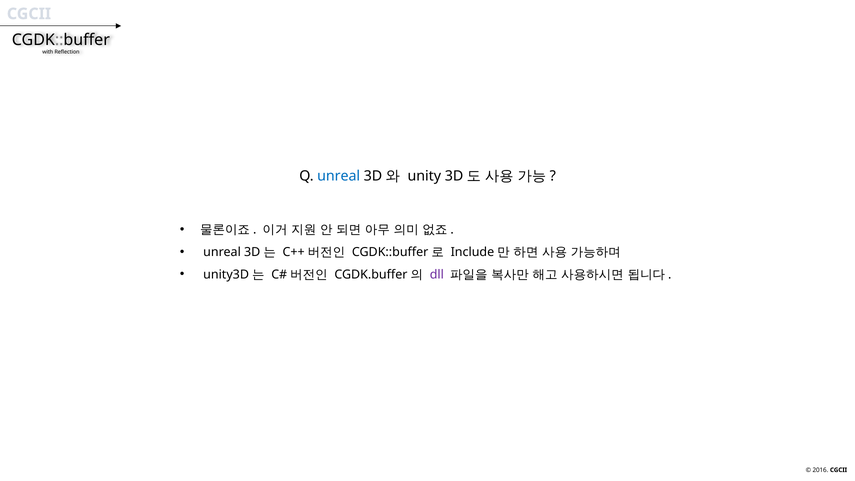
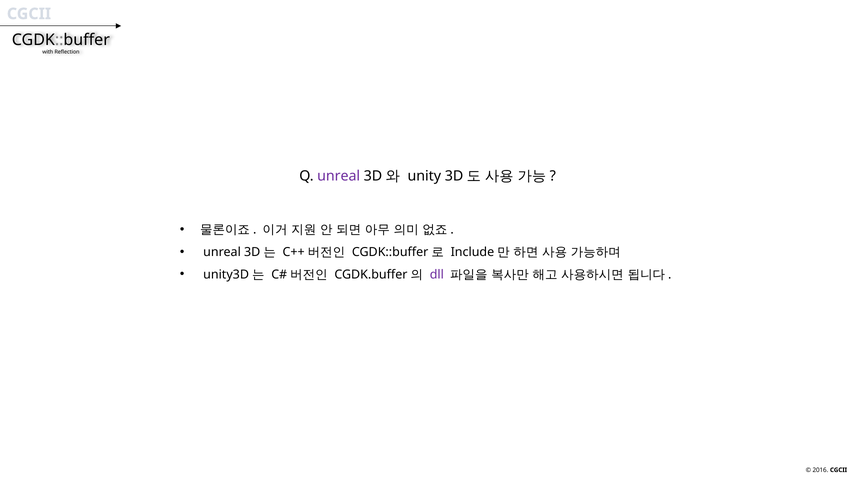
unreal at (339, 176) colour: blue -> purple
